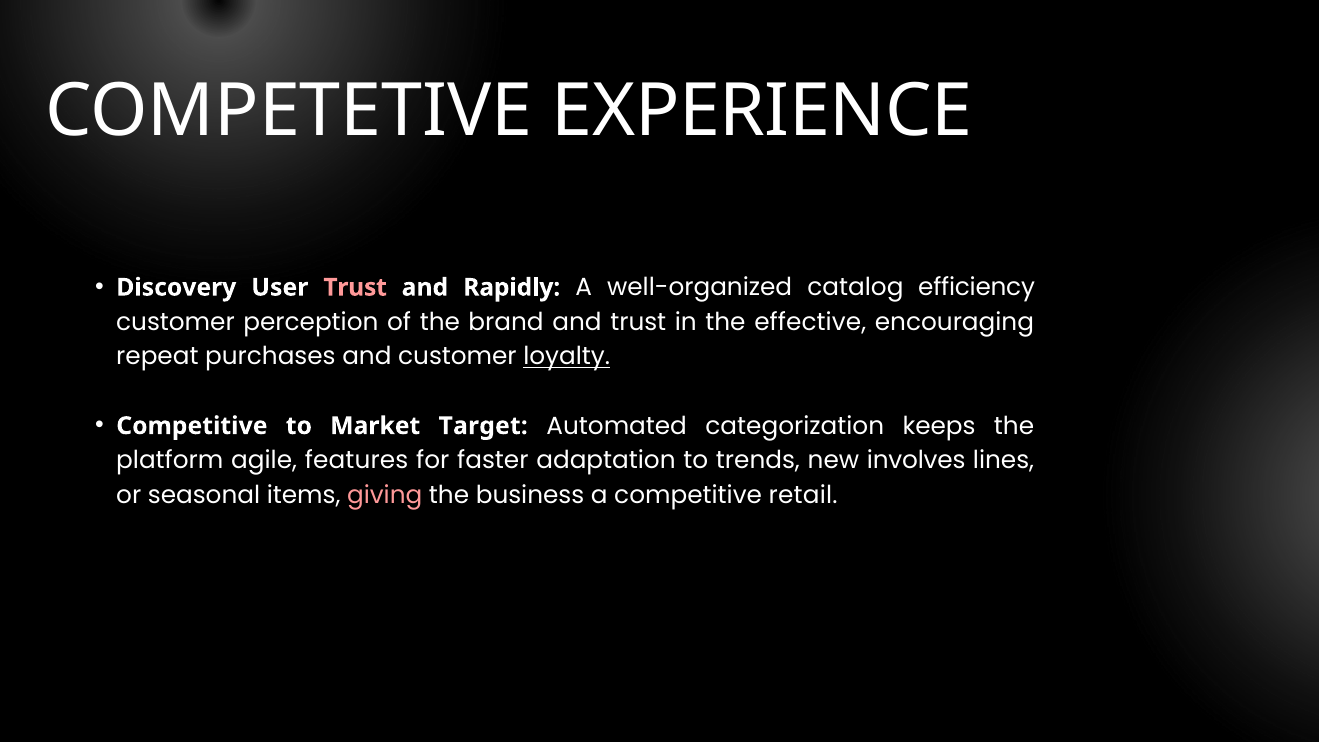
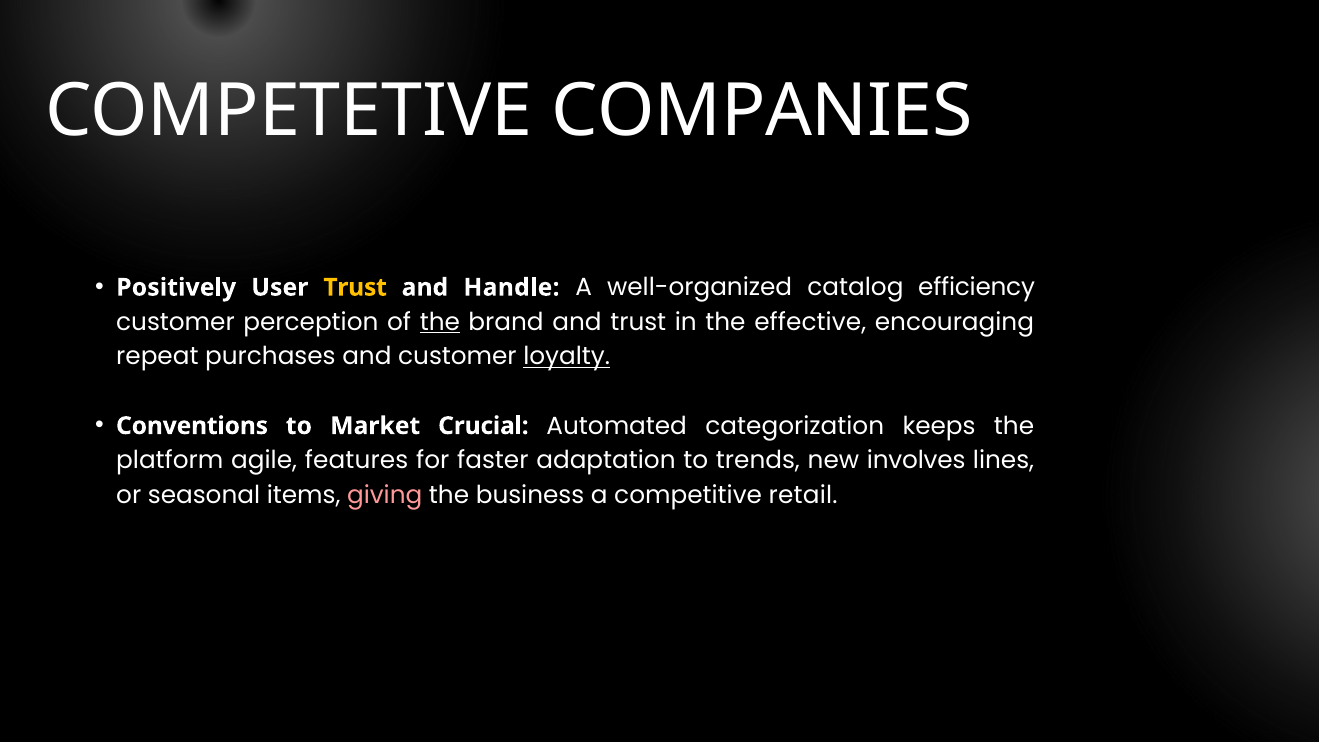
EXPERIENCE: EXPERIENCE -> COMPANIES
Discovery: Discovery -> Positively
Trust at (355, 287) colour: pink -> yellow
Rapidly: Rapidly -> Handle
the at (440, 322) underline: none -> present
Competitive at (192, 426): Competitive -> Conventions
Target: Target -> Crucial
